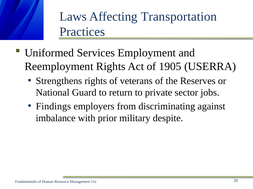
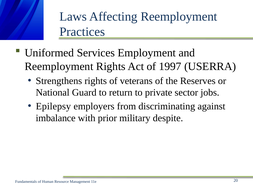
Affecting Transportation: Transportation -> Reemployment
1905: 1905 -> 1997
Findings: Findings -> Epilepsy
